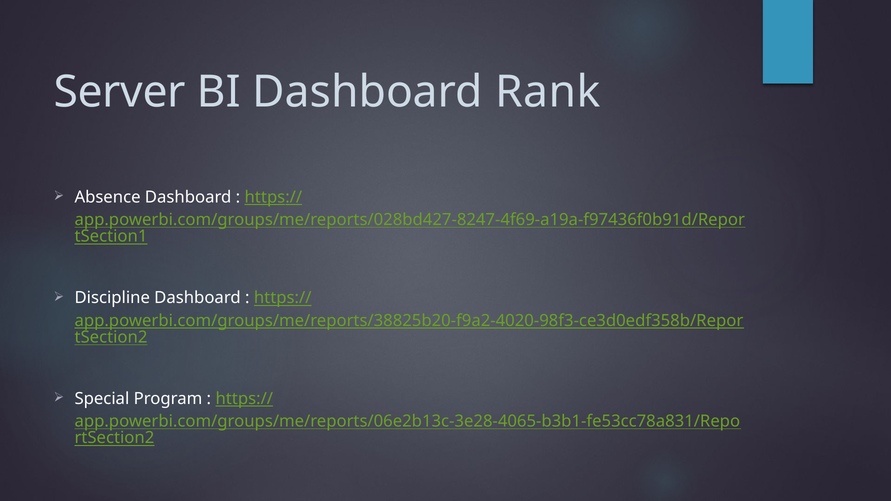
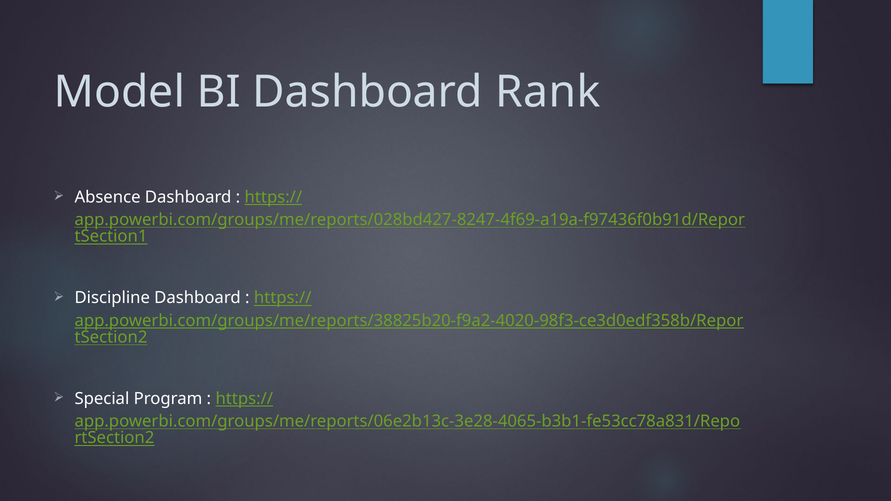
Server: Server -> Model
